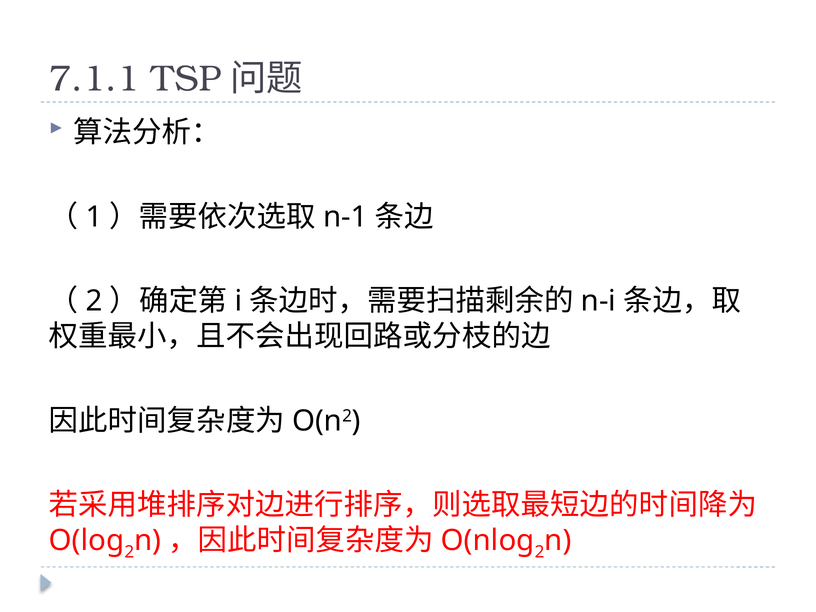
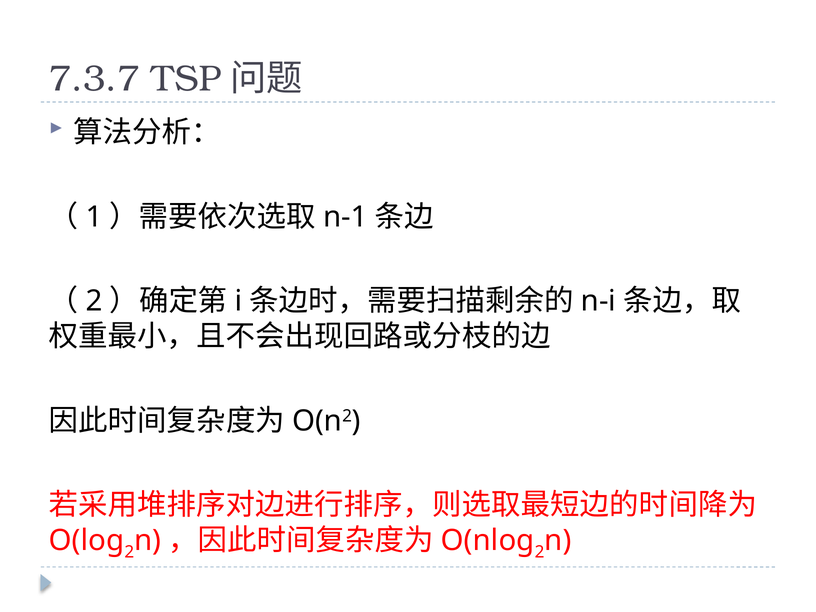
7.1.1: 7.1.1 -> 7.3.7
